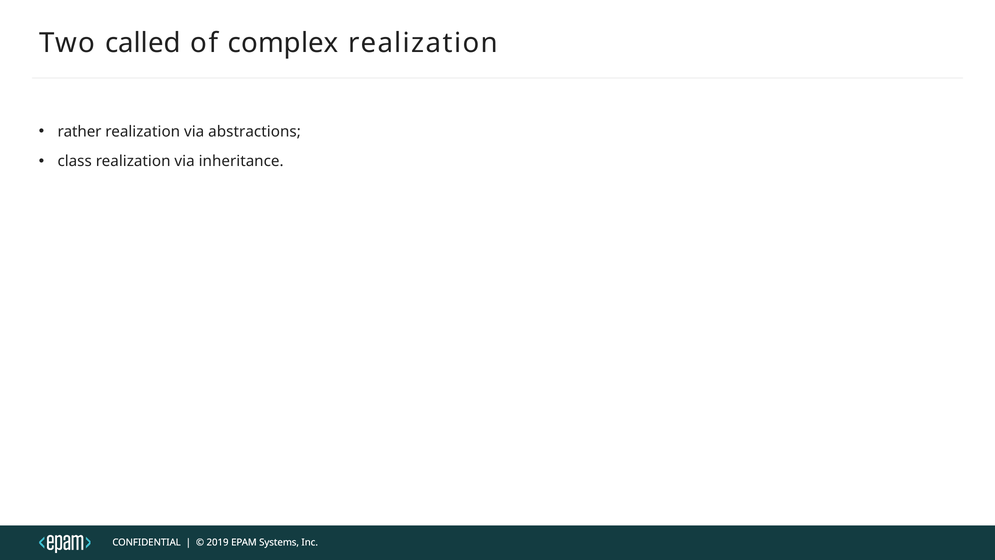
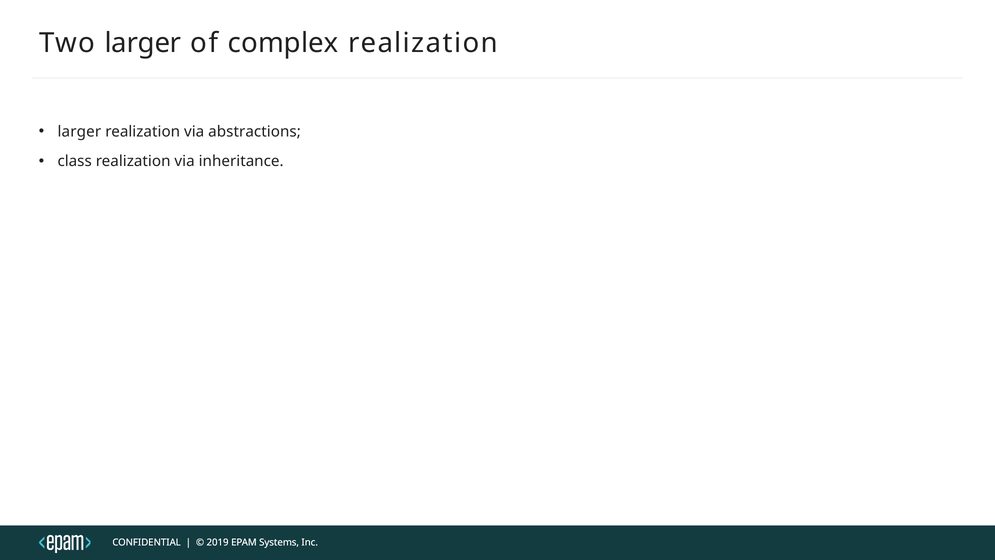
Two called: called -> larger
rather at (80, 132): rather -> larger
